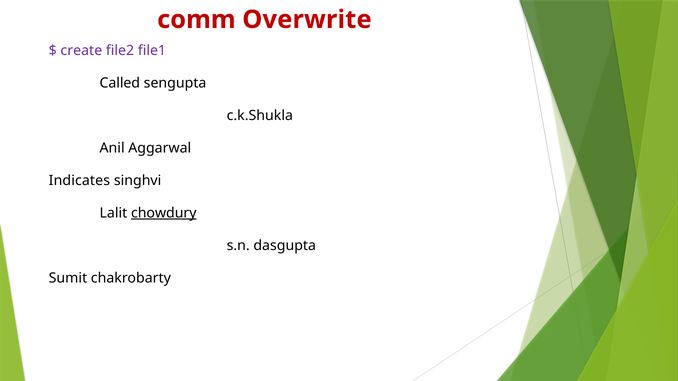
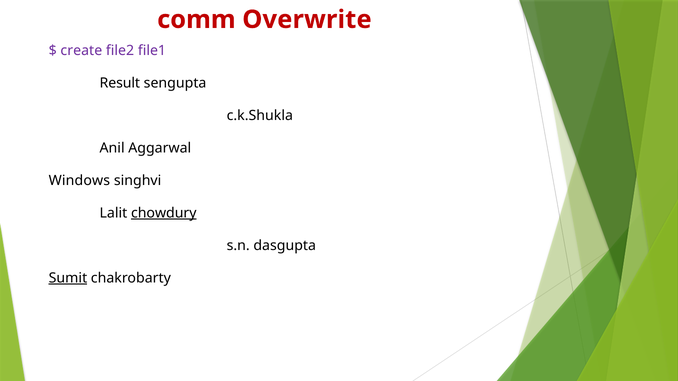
Called: Called -> Result
Indicates: Indicates -> Windows
Sumit underline: none -> present
